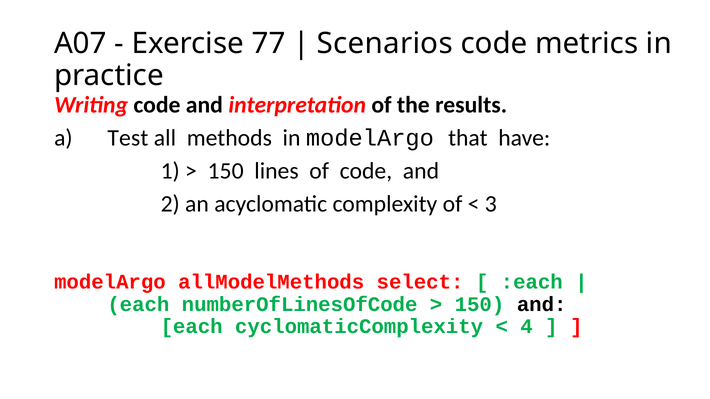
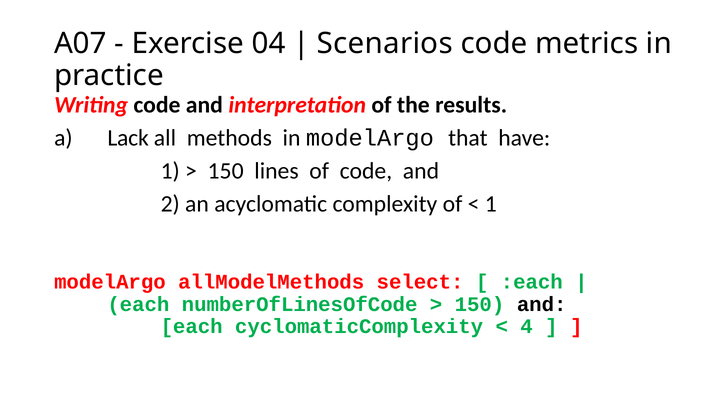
77: 77 -> 04
Test: Test -> Lack
3 at (491, 204): 3 -> 1
